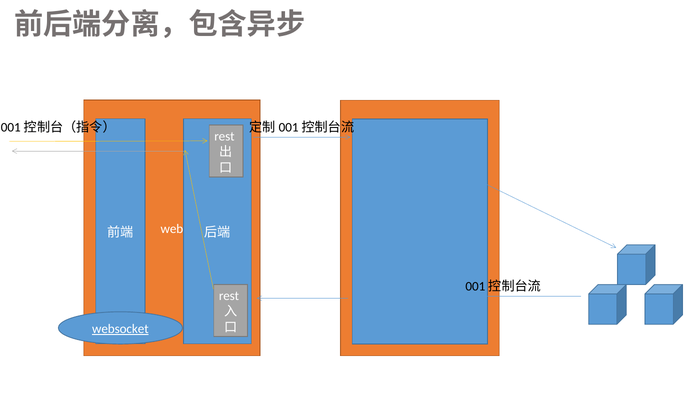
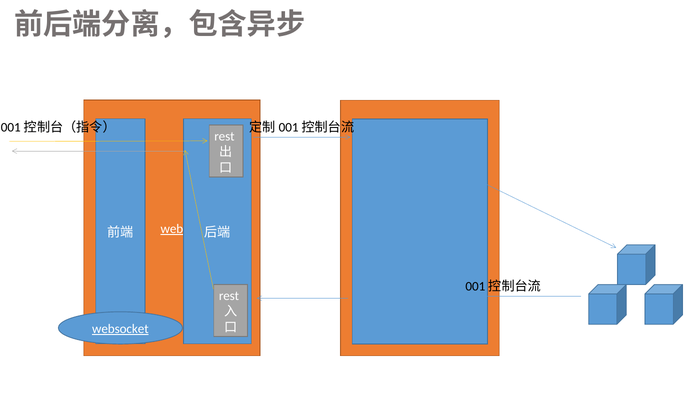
web underline: none -> present
